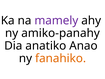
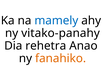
mamely colour: purple -> blue
amiko-panahy: amiko-panahy -> vitako-panahy
anatiko: anatiko -> rehetra
